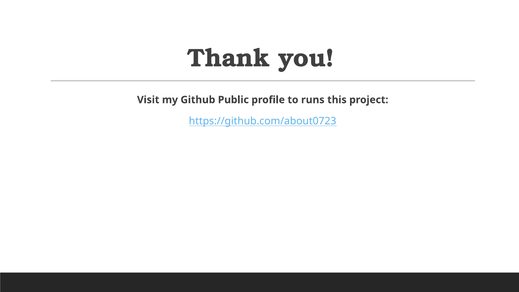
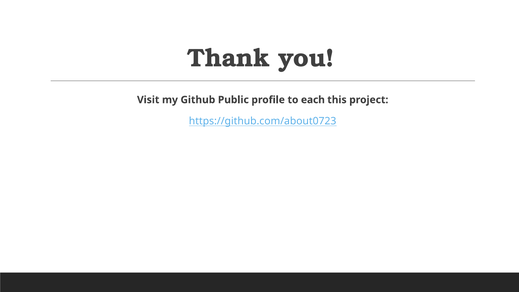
runs: runs -> each
